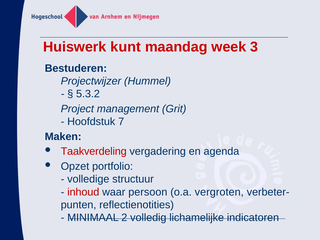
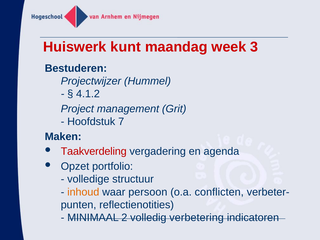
5.3.2: 5.3.2 -> 4.1.2
inhoud colour: red -> orange
vergroten: vergroten -> conflicten
lichamelijke: lichamelijke -> verbetering
